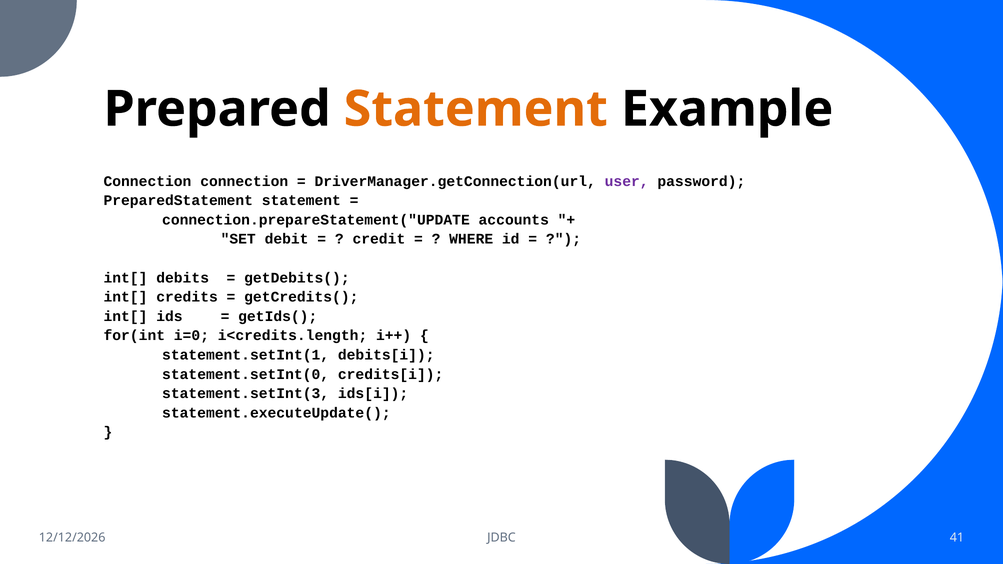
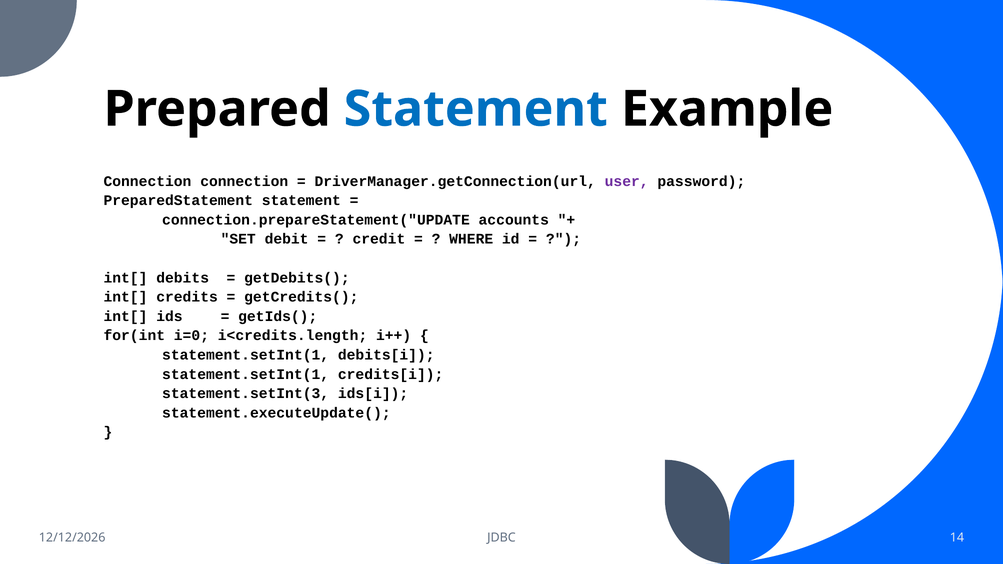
Statement at (476, 109) colour: orange -> blue
statement.setInt(0 at (246, 374): statement.setInt(0 -> statement.setInt(1
41: 41 -> 14
